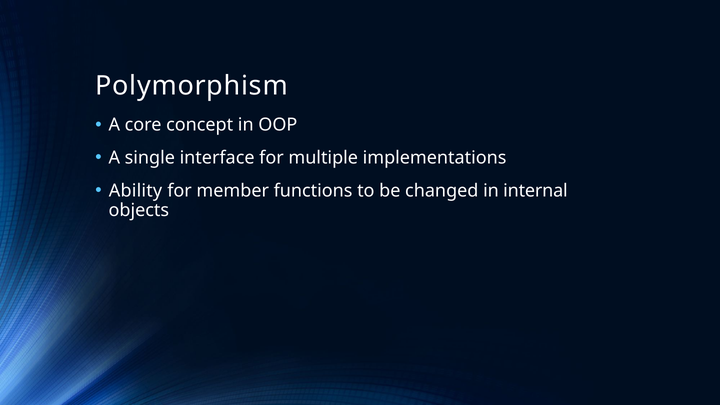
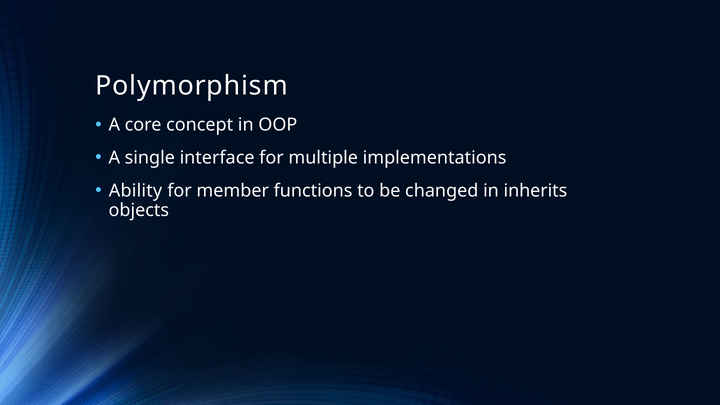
internal: internal -> inherits
